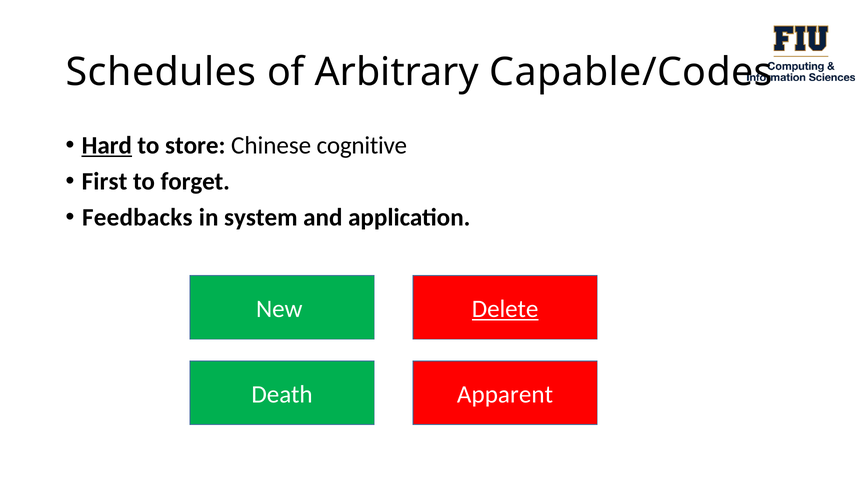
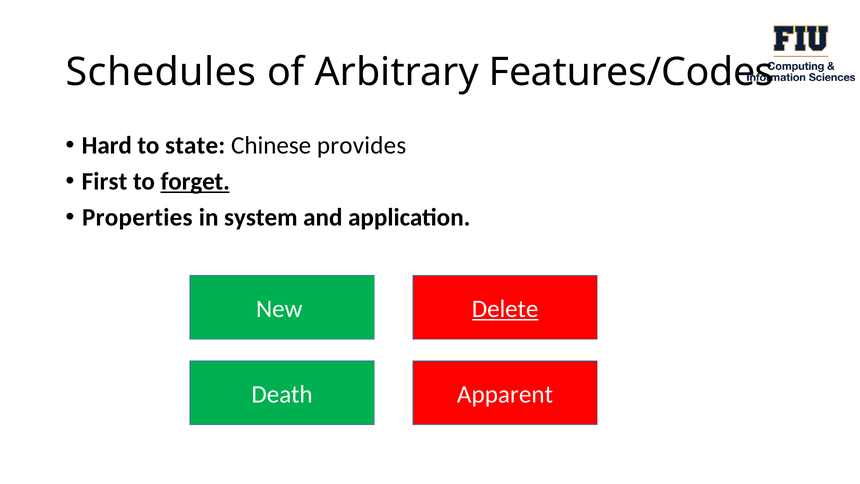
Capable/Codes: Capable/Codes -> Features/Codes
Hard underline: present -> none
store: store -> state
cognitive: cognitive -> provides
forget underline: none -> present
Feedbacks: Feedbacks -> Properties
